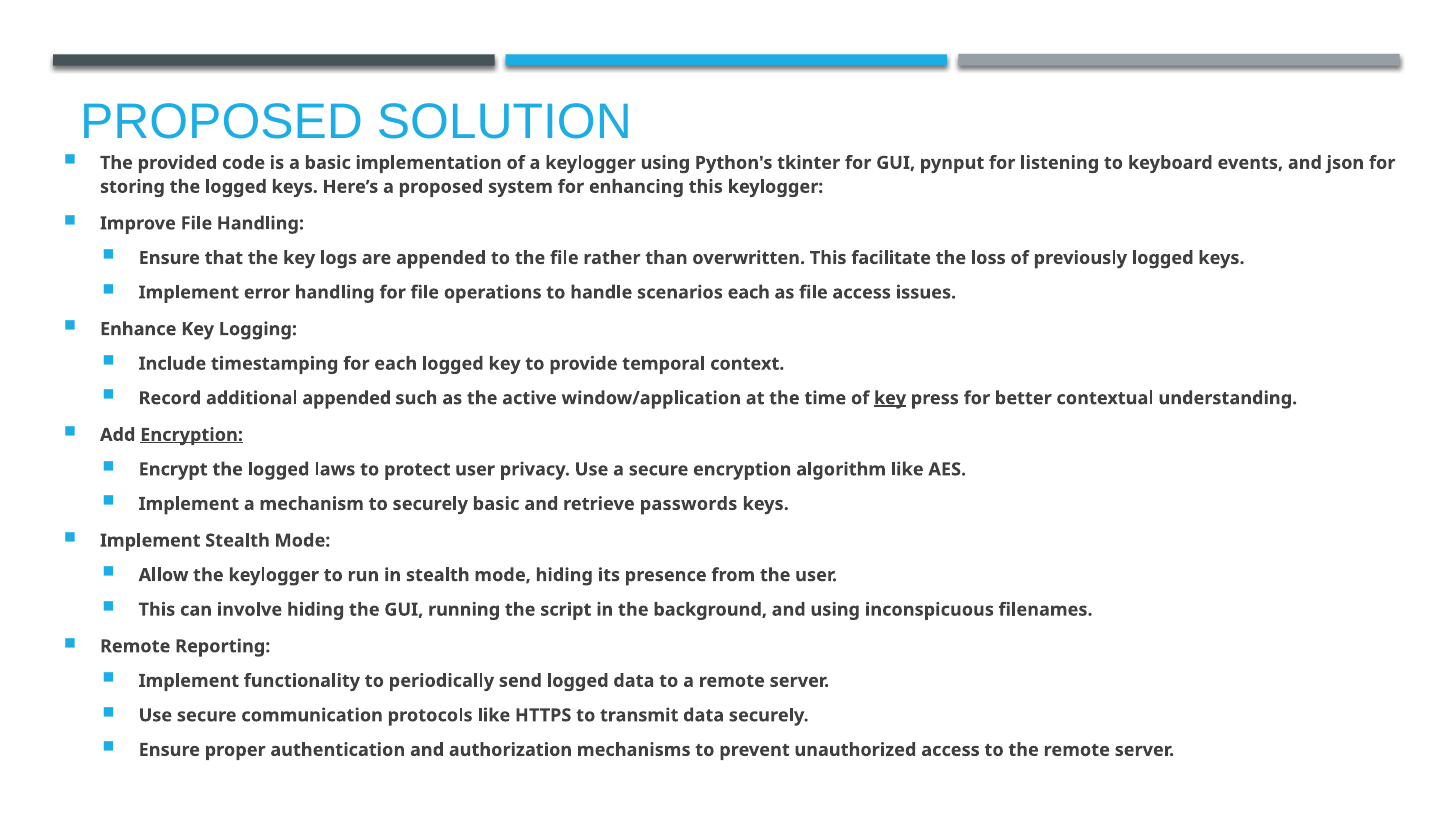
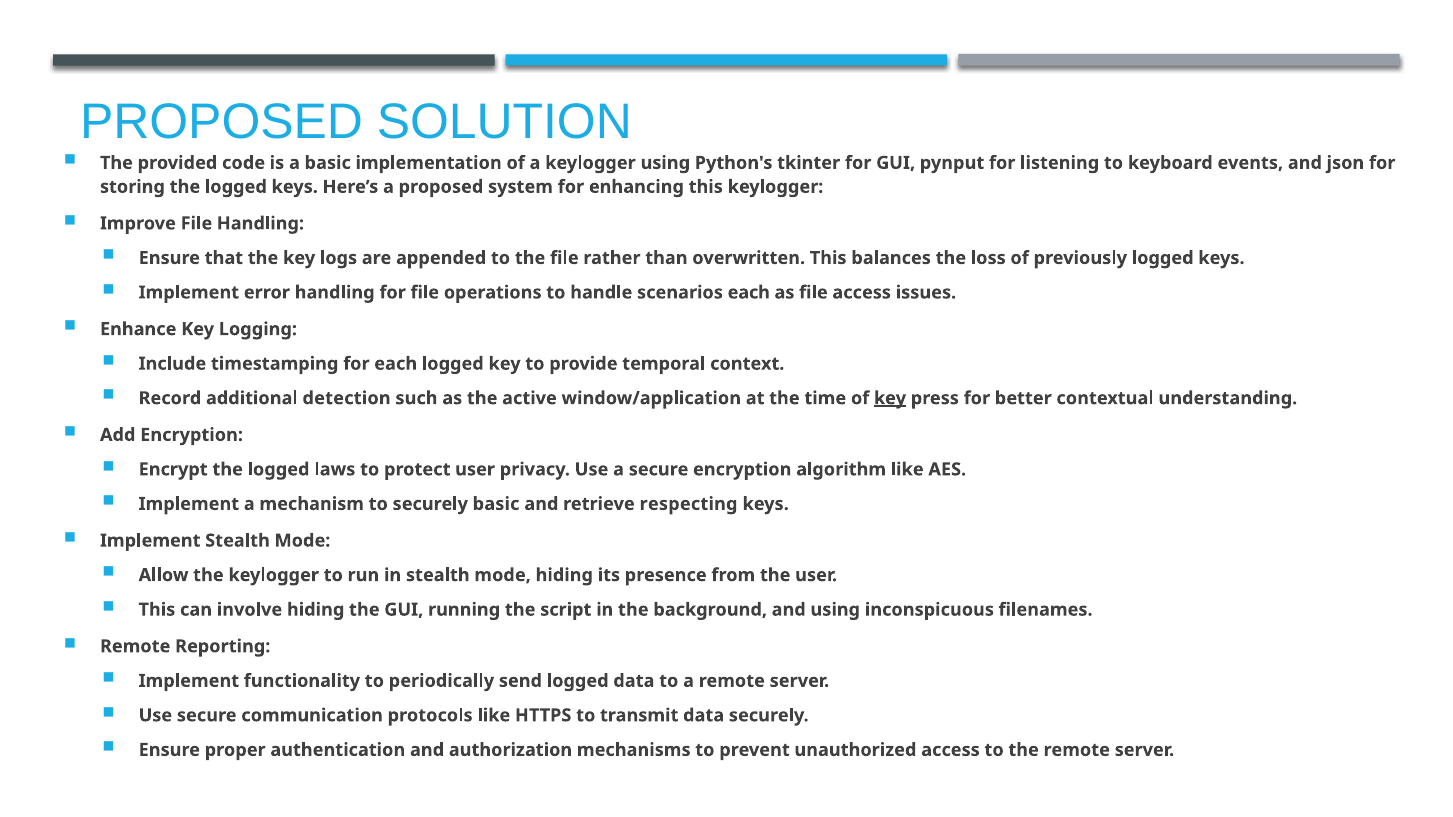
facilitate: facilitate -> balances
additional appended: appended -> detection
Encryption at (192, 435) underline: present -> none
passwords: passwords -> respecting
